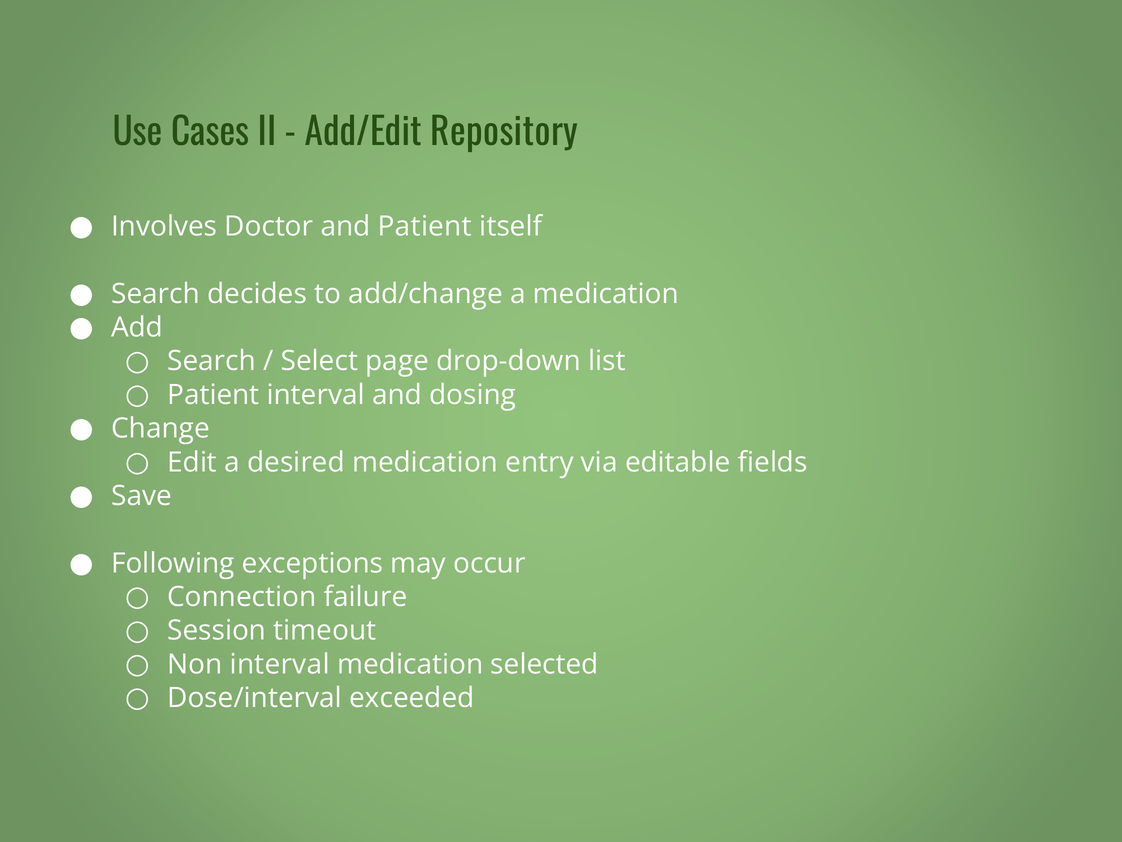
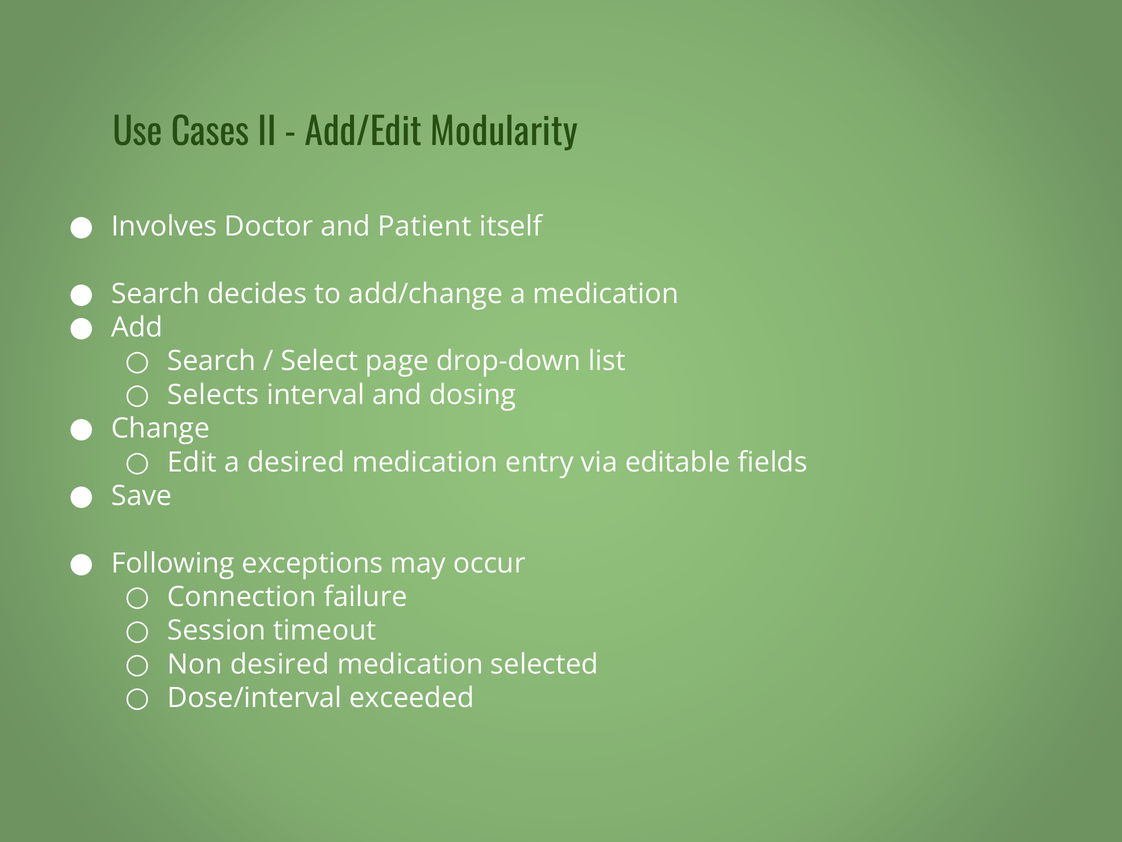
Repository: Repository -> Modularity
Patient at (213, 395): Patient -> Selects
Non interval: interval -> desired
